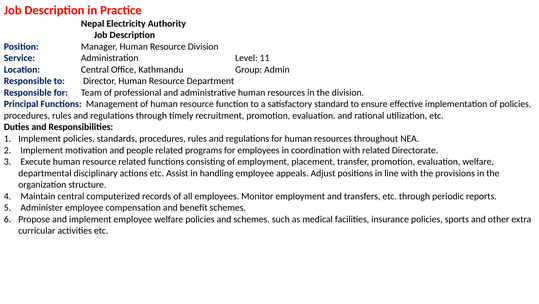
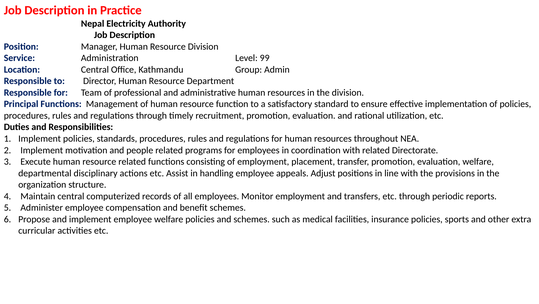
11: 11 -> 99
